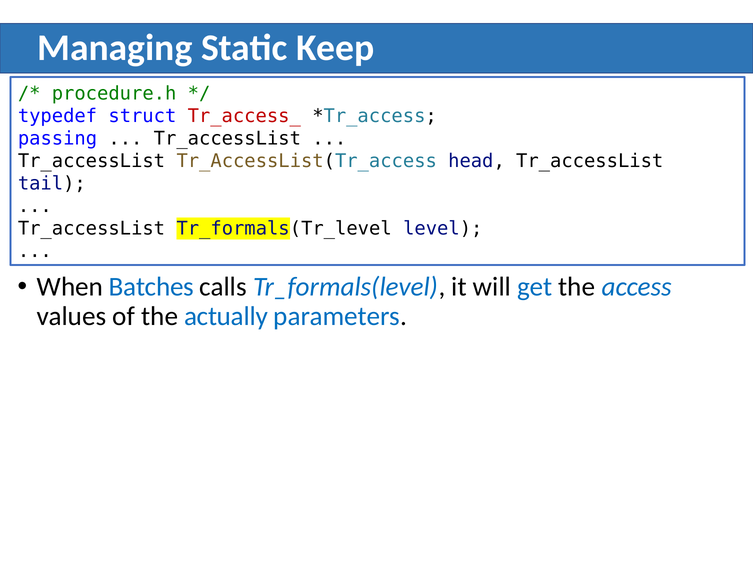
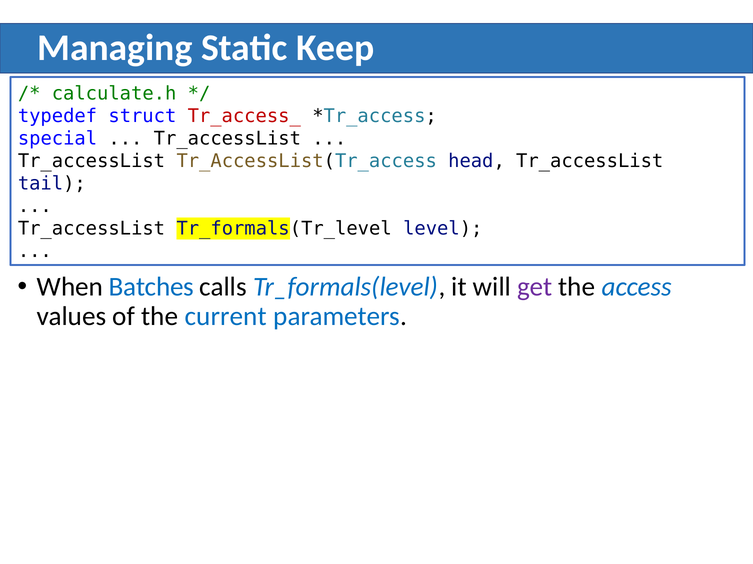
procedure.h: procedure.h -> calculate.h
passing: passing -> special
get colour: blue -> purple
actually: actually -> current
